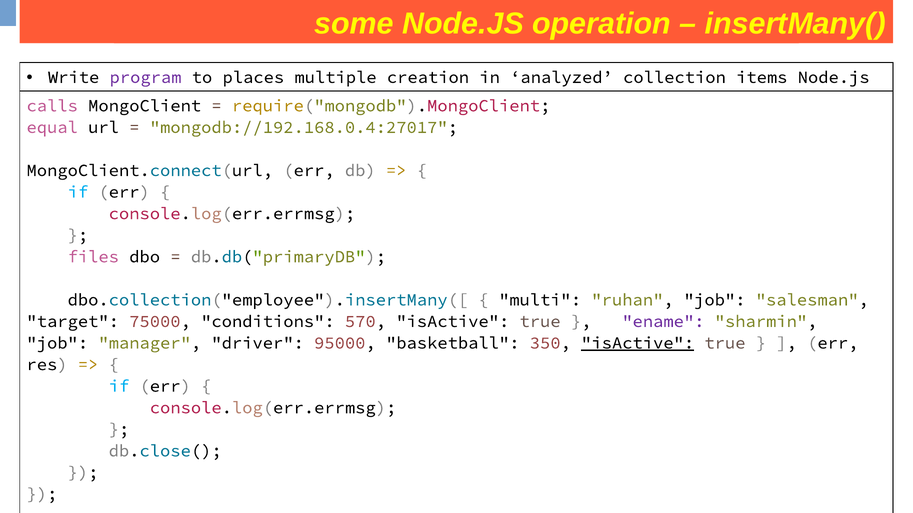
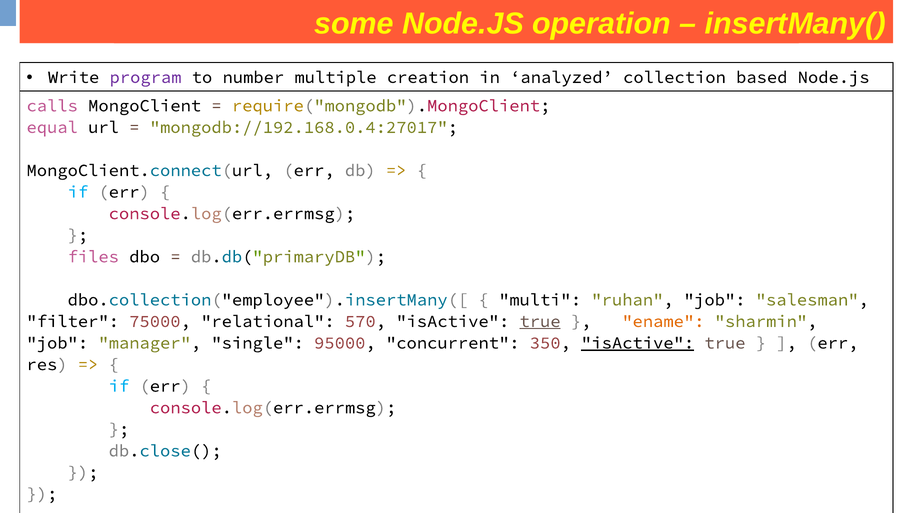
places: places -> number
items: items -> based
target: target -> filter
conditions: conditions -> relational
true at (540, 322) underline: none -> present
ename colour: purple -> orange
driver: driver -> single
basketball: basketball -> concurrent
